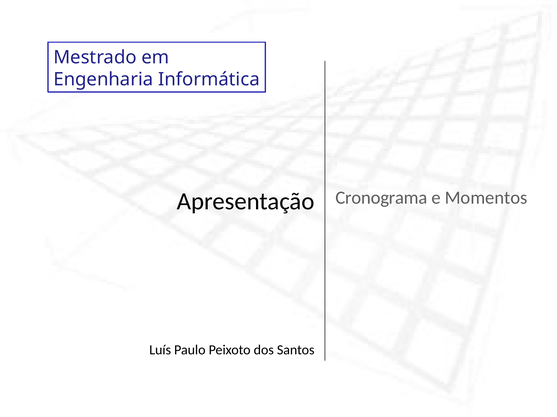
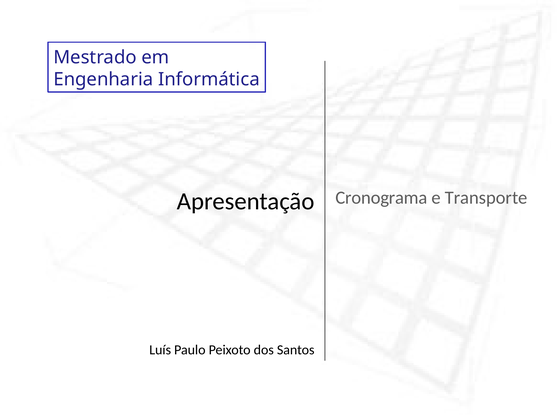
Momentos: Momentos -> Transporte
